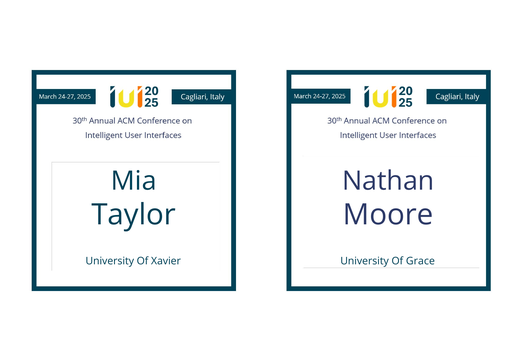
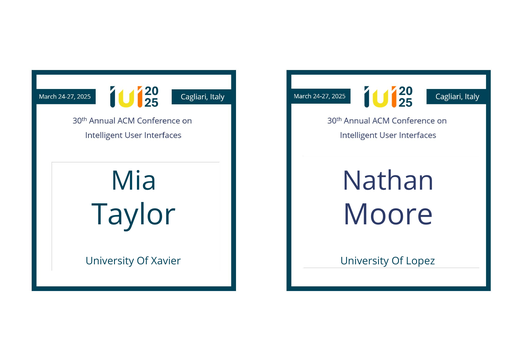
Grace: Grace -> Lopez
